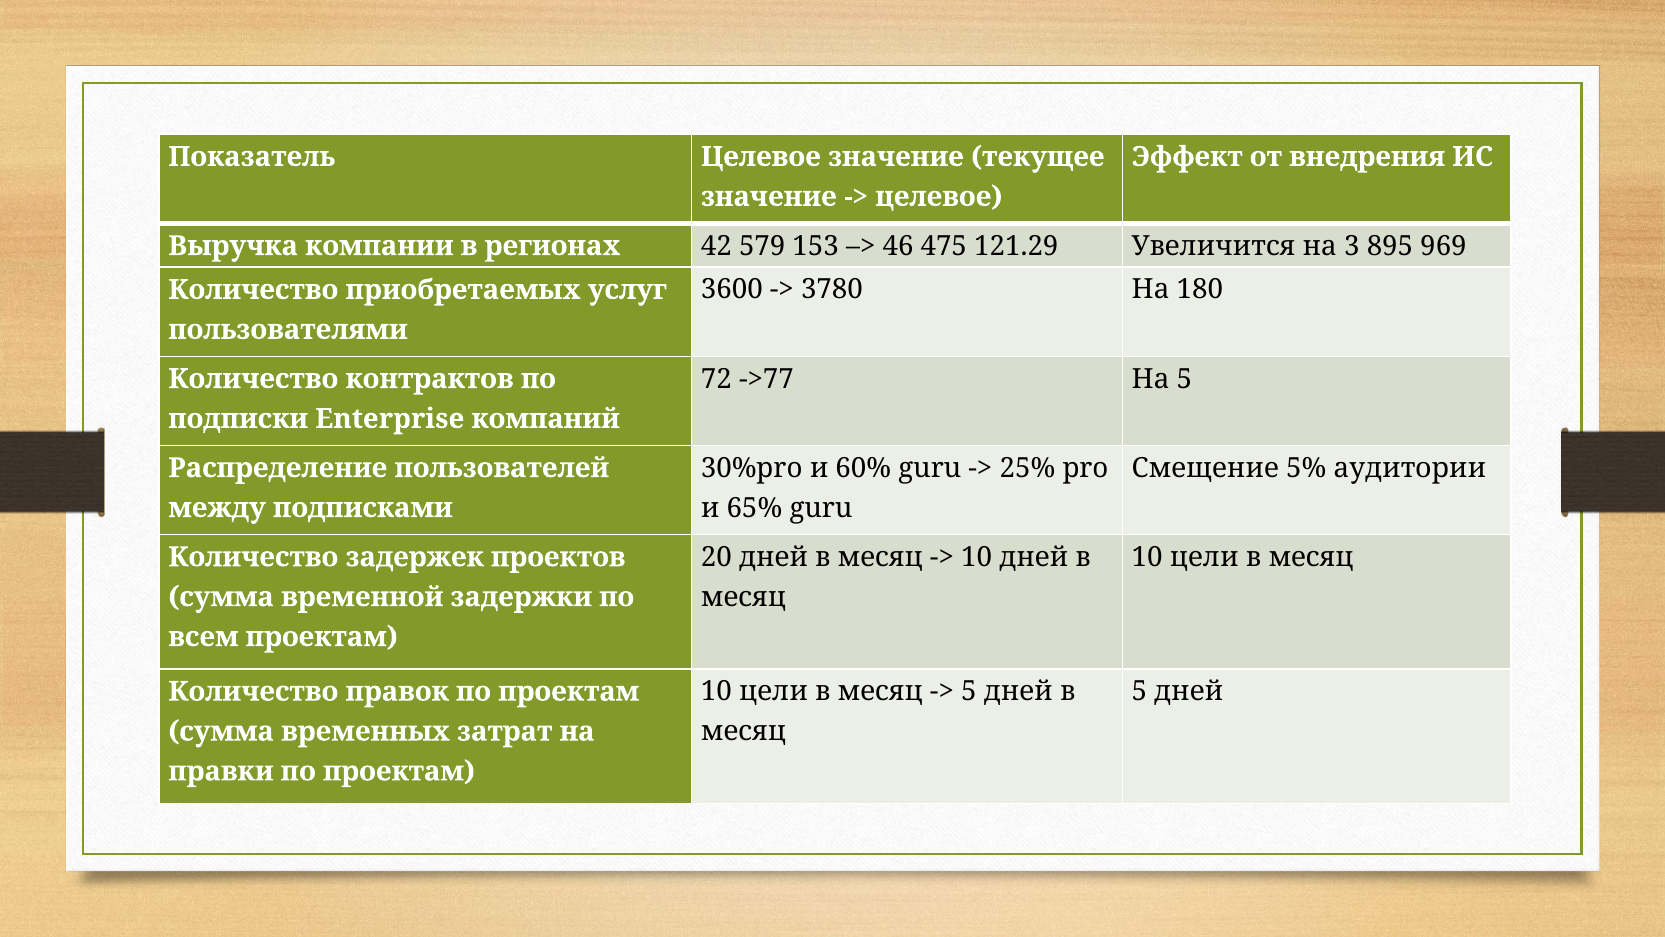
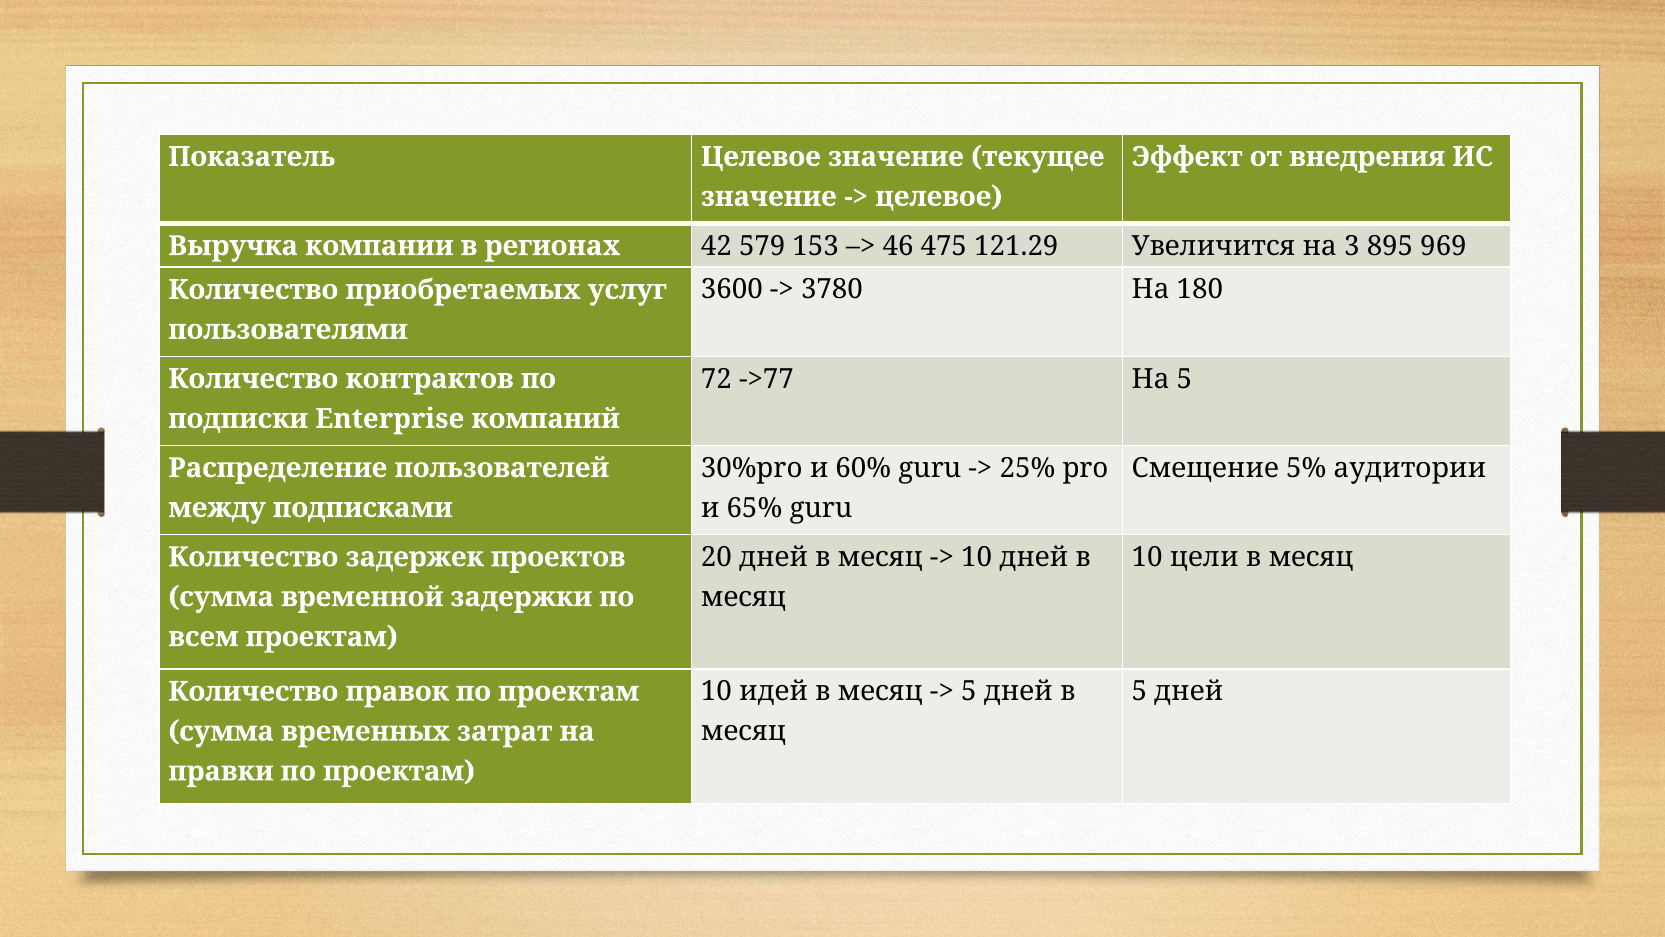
цели at (773, 691): цели -> идей
